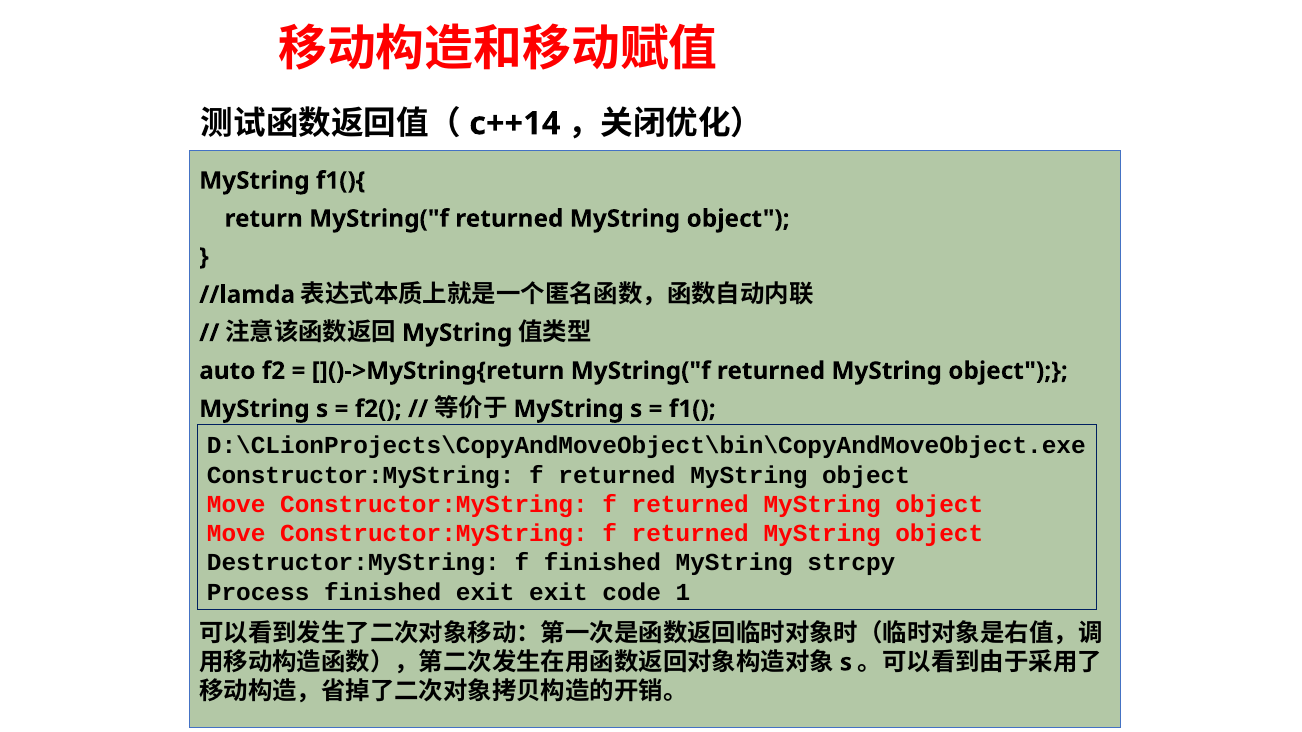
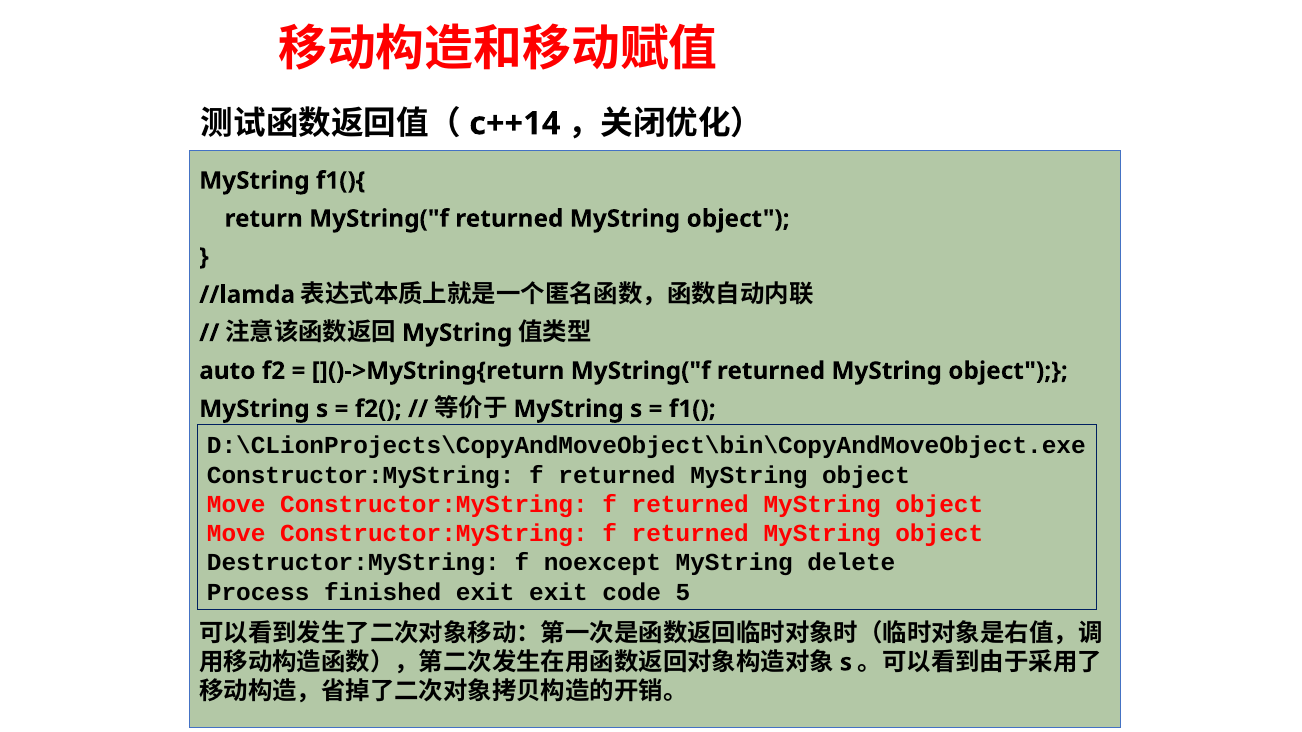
f finished: finished -> noexcept
strcpy: strcpy -> delete
1: 1 -> 5
